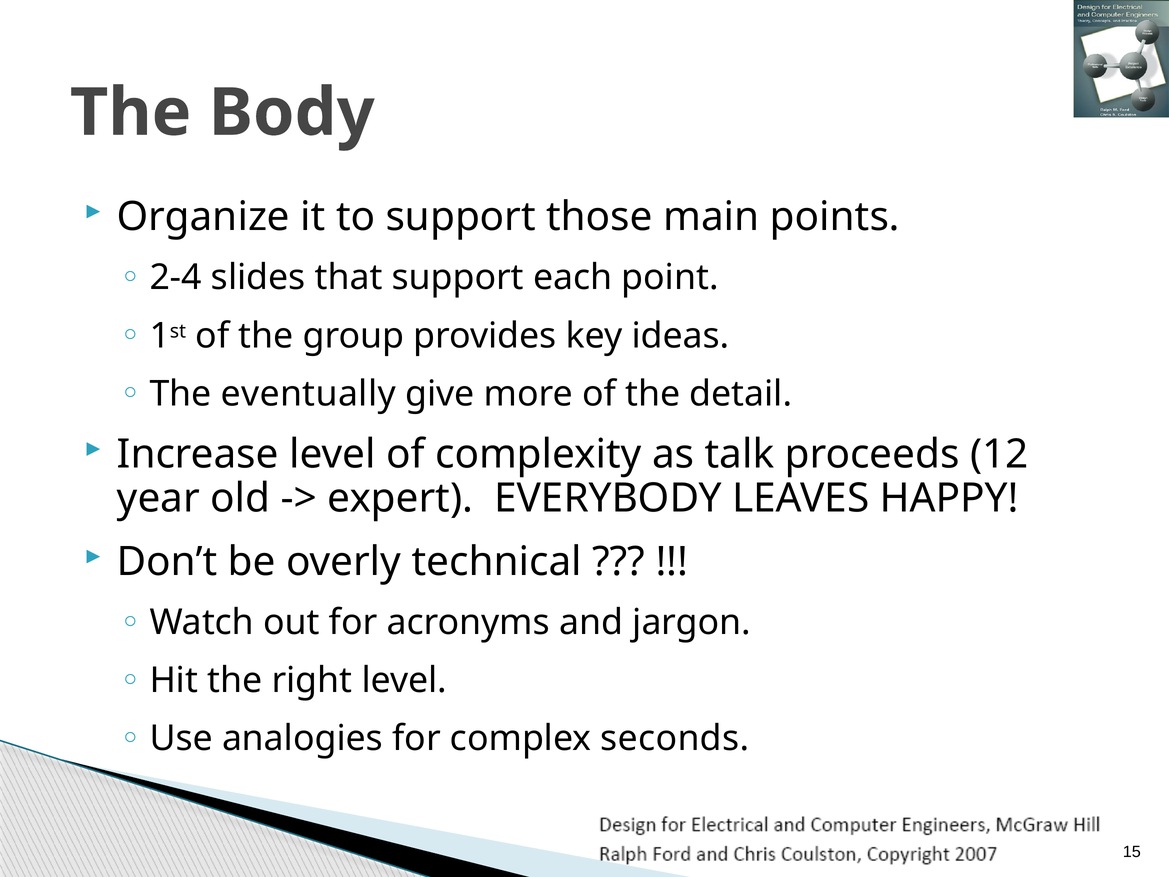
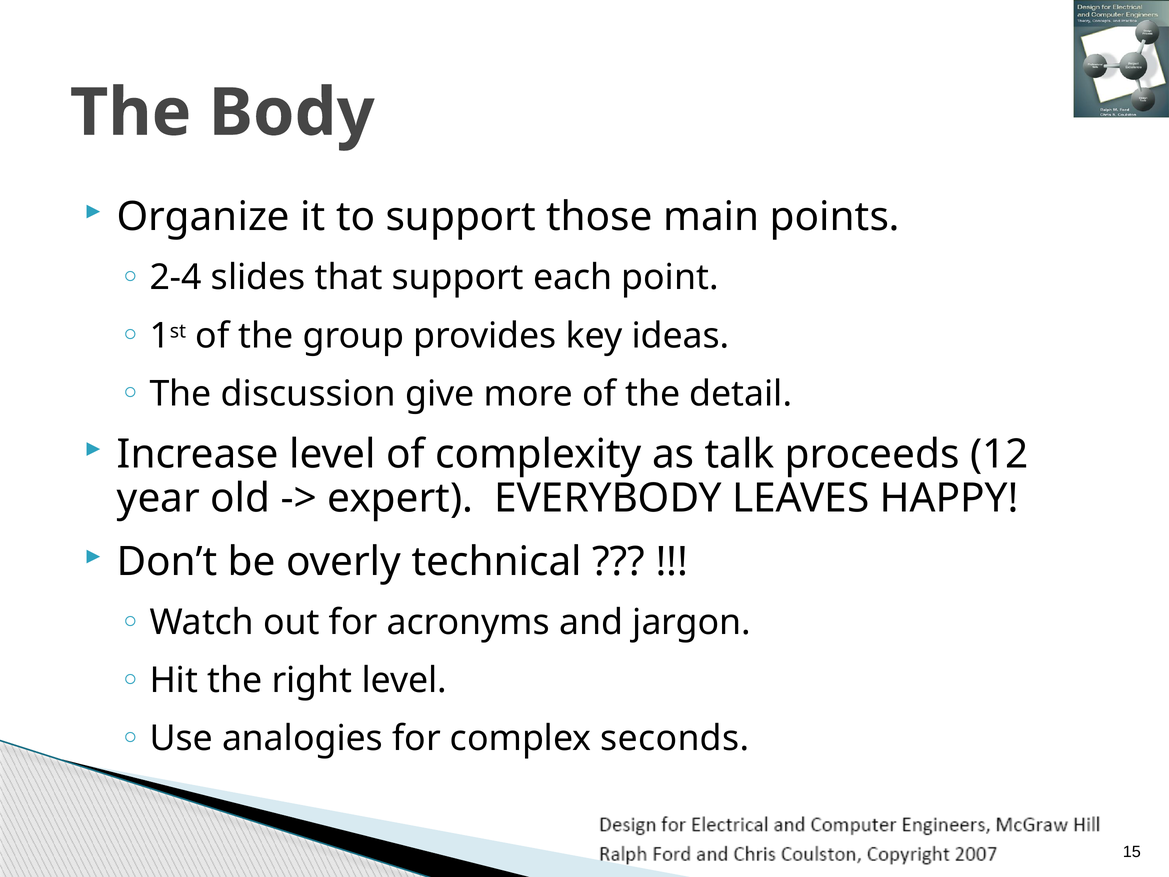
eventually: eventually -> discussion
